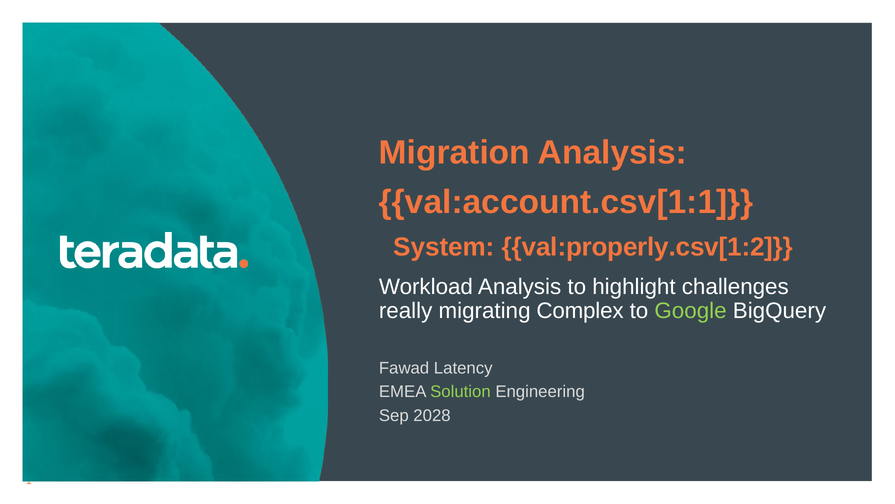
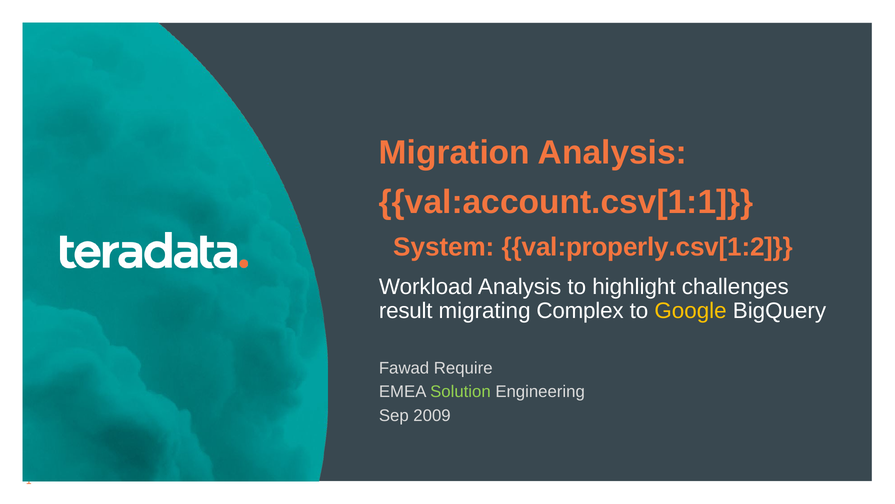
really: really -> result
Google colour: light green -> yellow
Latency: Latency -> Require
2028: 2028 -> 2009
